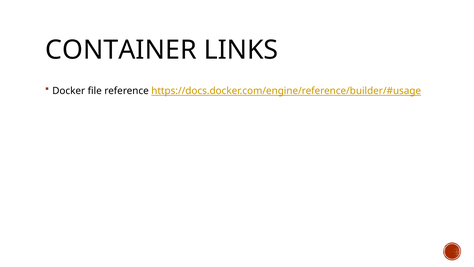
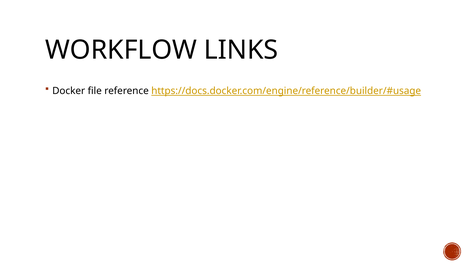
CONTAINER: CONTAINER -> WORKFLOW
